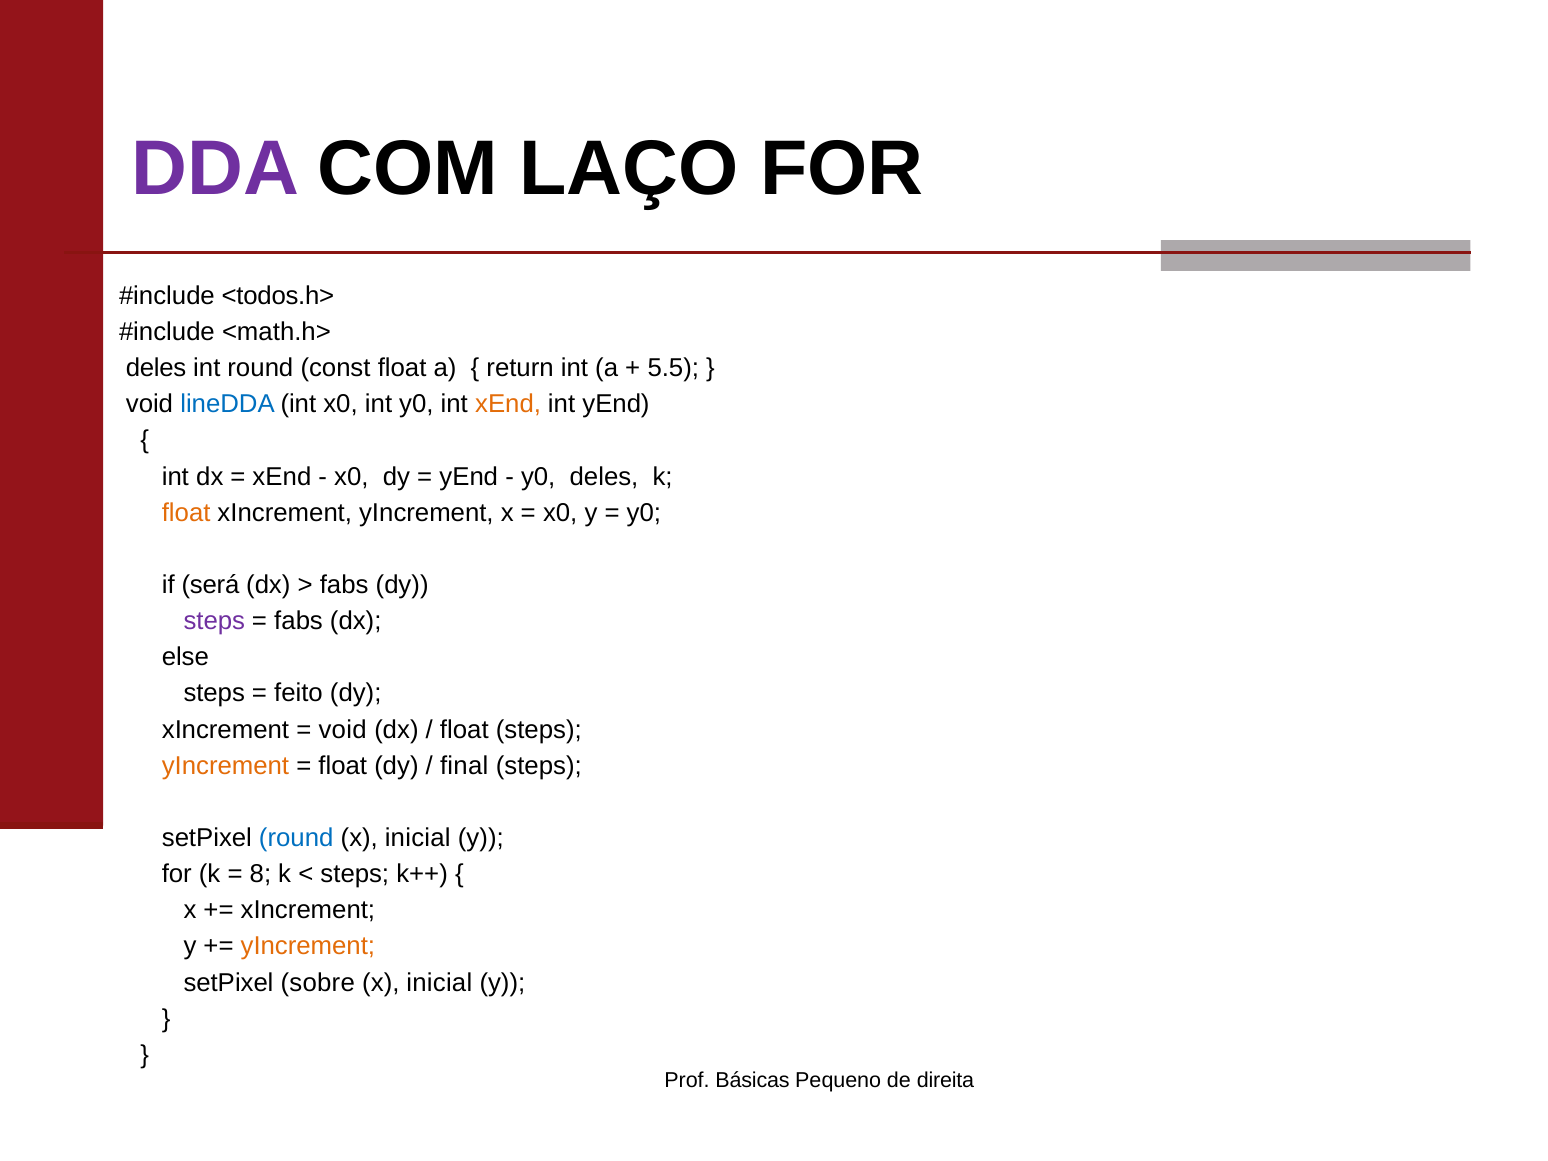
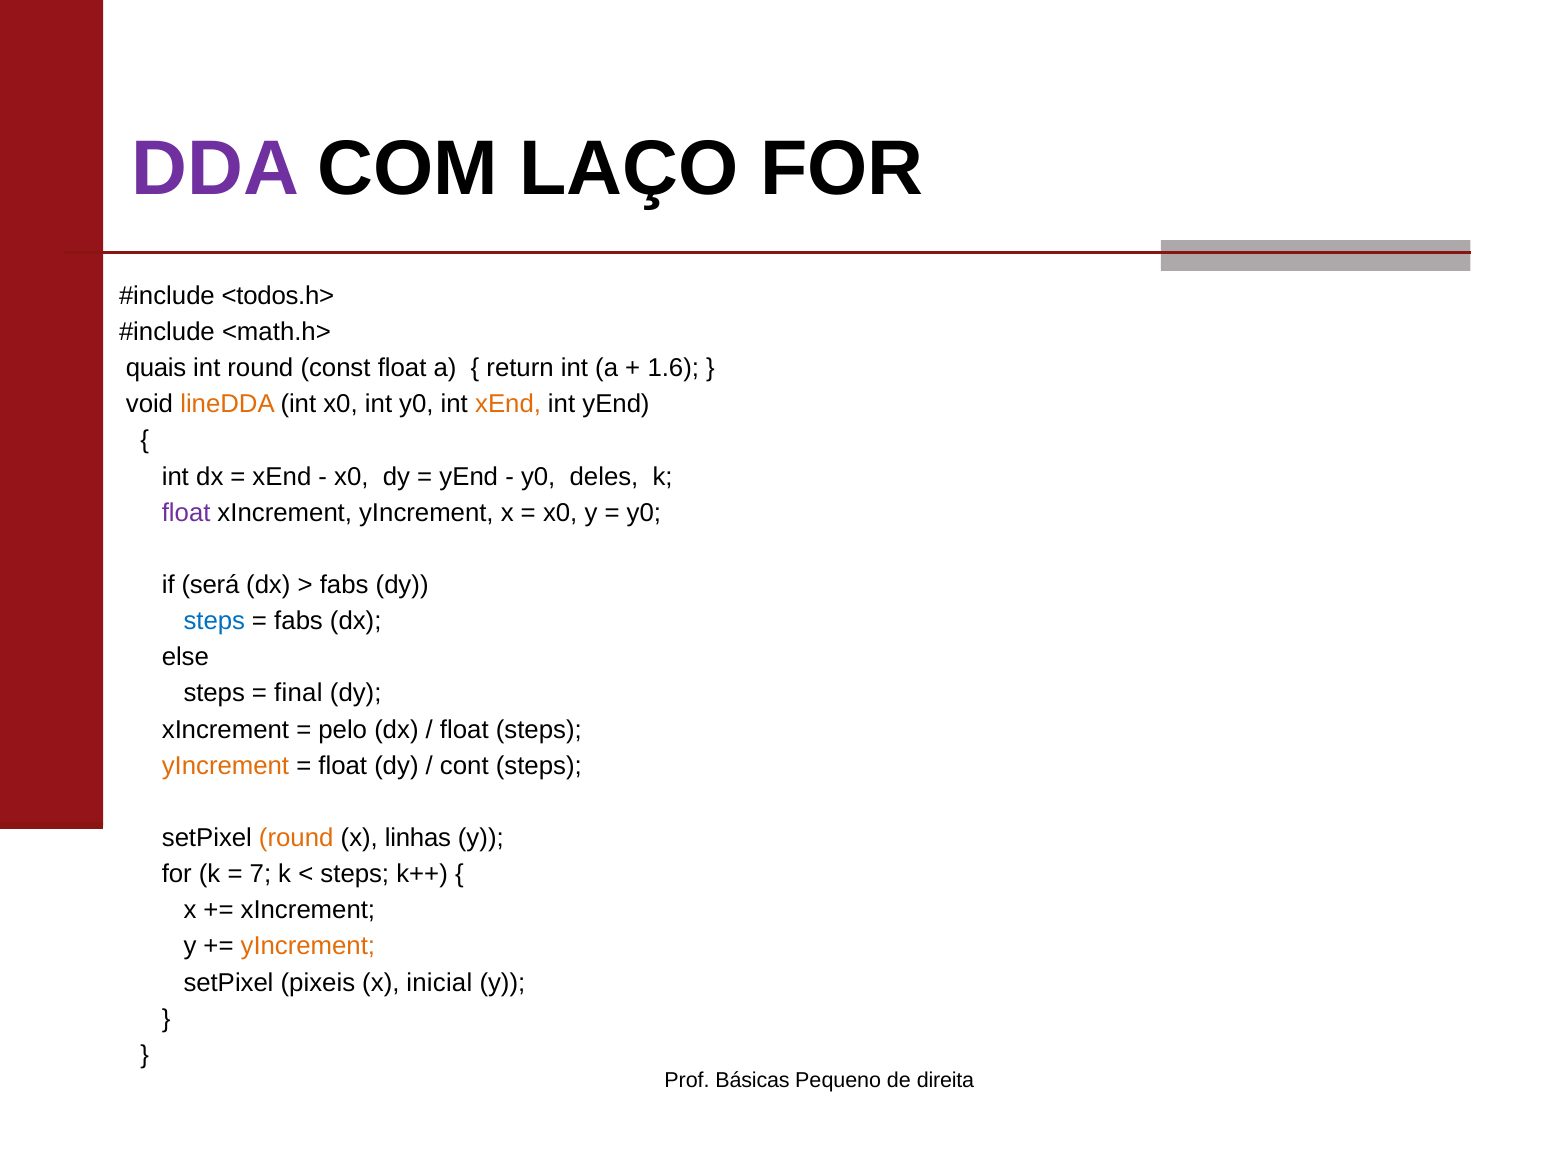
deles at (156, 368): deles -> quais
5.5: 5.5 -> 1.6
lineDDA colour: blue -> orange
float at (186, 513) colour: orange -> purple
steps at (214, 621) colour: purple -> blue
feito: feito -> final
void at (343, 730): void -> pelo
final: final -> cont
round at (296, 838) colour: blue -> orange
inicial at (418, 838): inicial -> linhas
8: 8 -> 7
sobre: sobre -> pixeis
